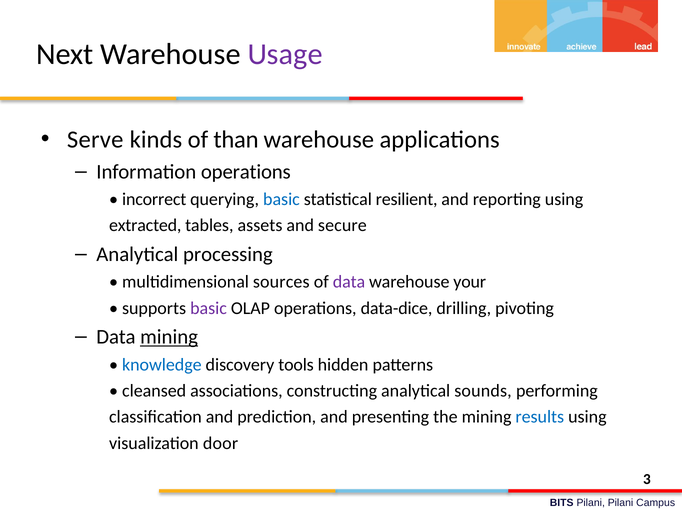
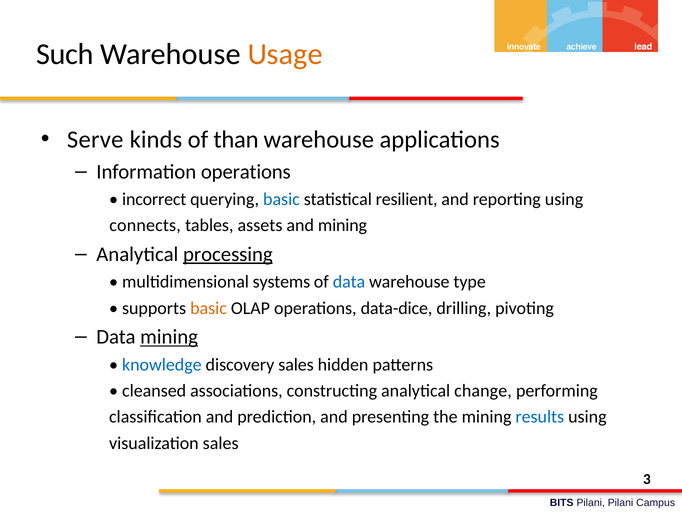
Next: Next -> Such
Usage colour: purple -> orange
extracted: extracted -> connects
and secure: secure -> mining
processing underline: none -> present
sources: sources -> systems
data at (349, 282) colour: purple -> blue
your: your -> type
basic at (209, 308) colour: purple -> orange
discovery tools: tools -> sales
sounds: sounds -> change
visualization door: door -> sales
